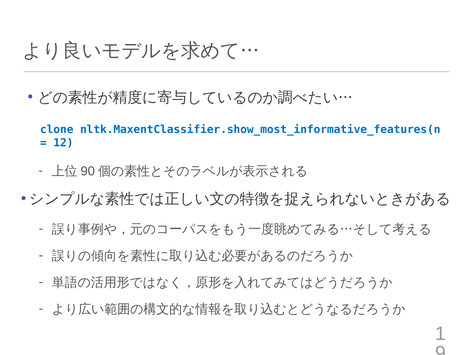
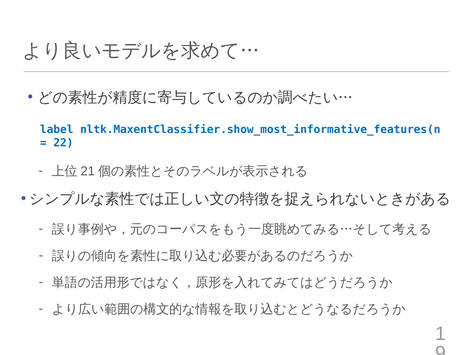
clone: clone -> label
12: 12 -> 22
90: 90 -> 21
